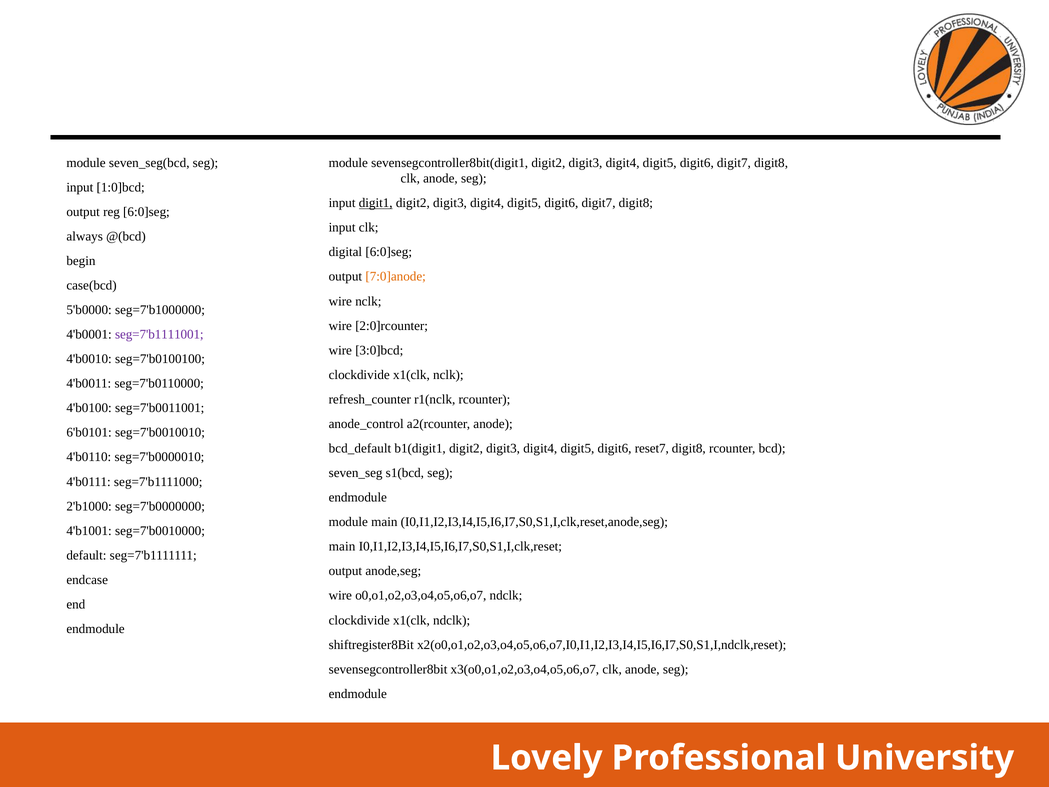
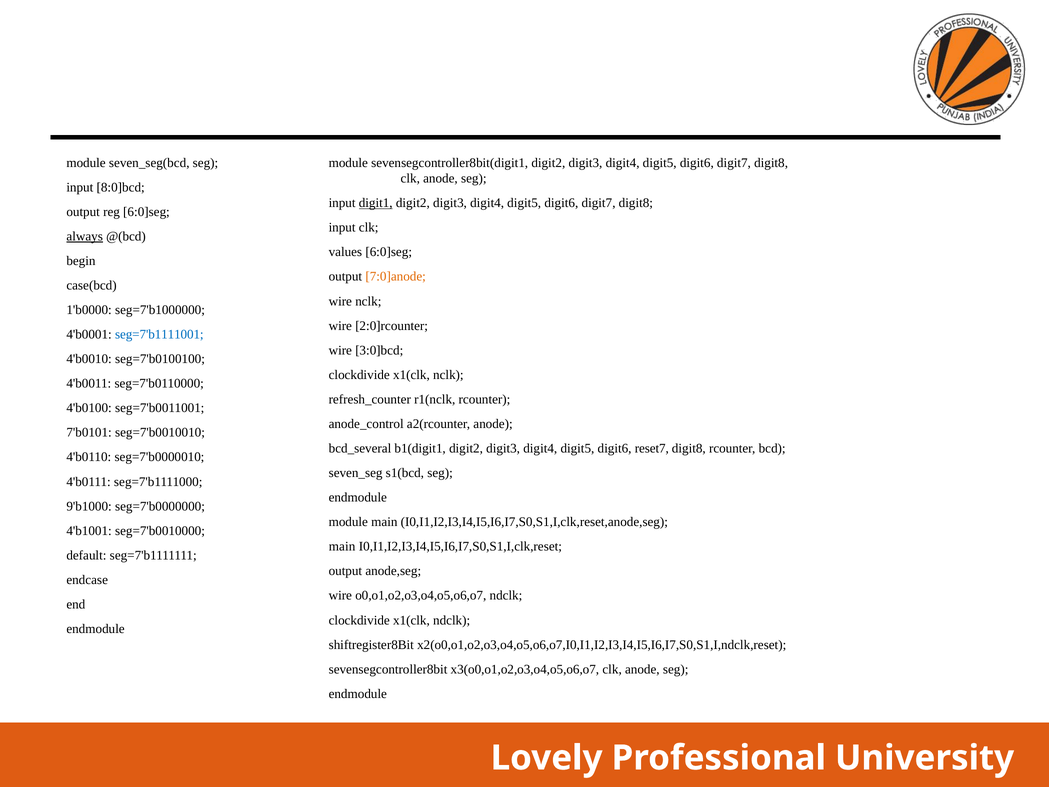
1:0]bcd: 1:0]bcd -> 8:0]bcd
always underline: none -> present
digital: digital -> values
5'b0000: 5'b0000 -> 1'b0000
seg=7'b1111001 colour: purple -> blue
6'b0101: 6'b0101 -> 7'b0101
bcd_default: bcd_default -> bcd_several
2'b1000: 2'b1000 -> 9'b1000
